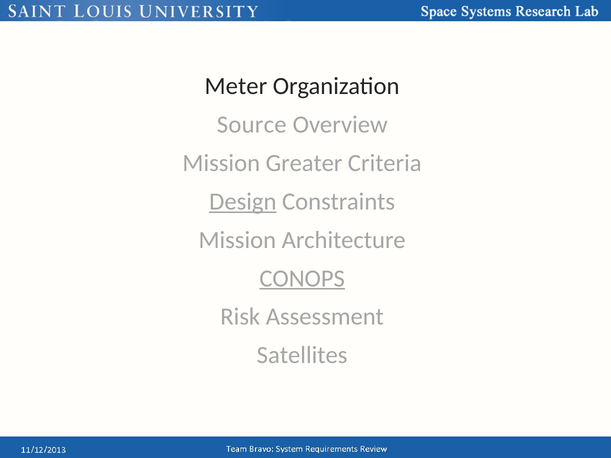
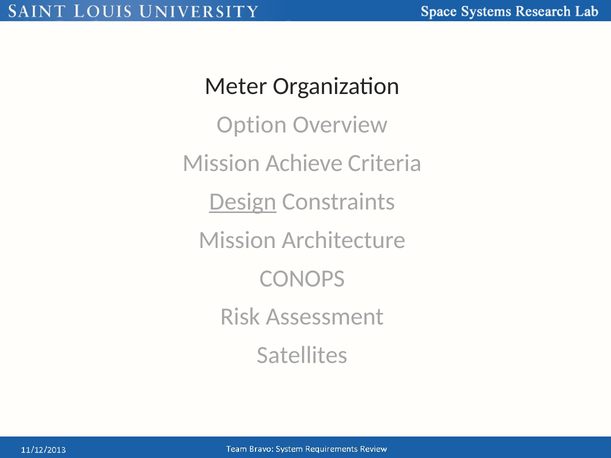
Source: Source -> Option
Greater: Greater -> Achieve
CONOPS underline: present -> none
